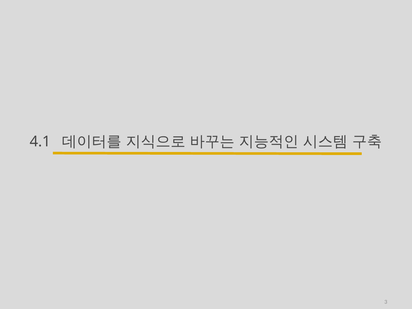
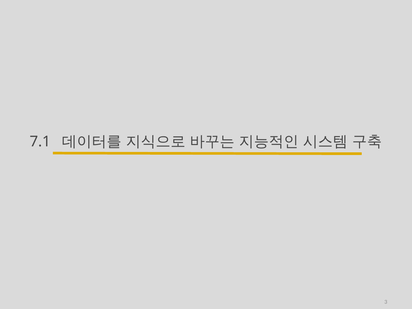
4.1: 4.1 -> 7.1
